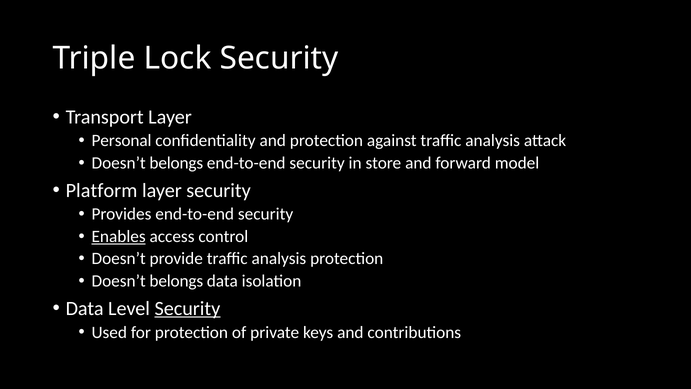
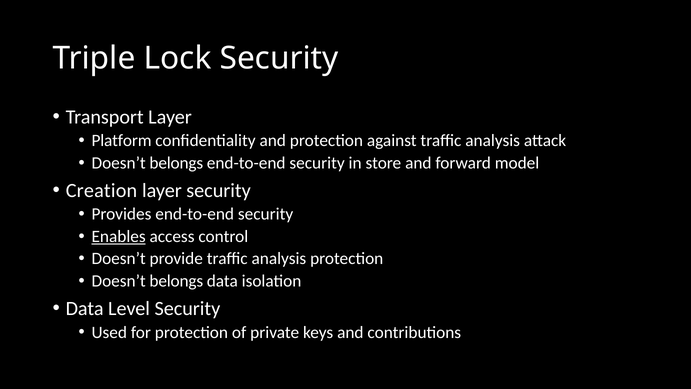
Personal: Personal -> Platform
Platform: Platform -> Creation
Security at (187, 308) underline: present -> none
